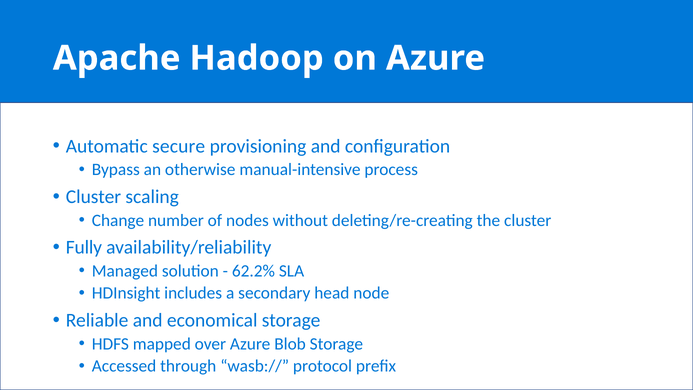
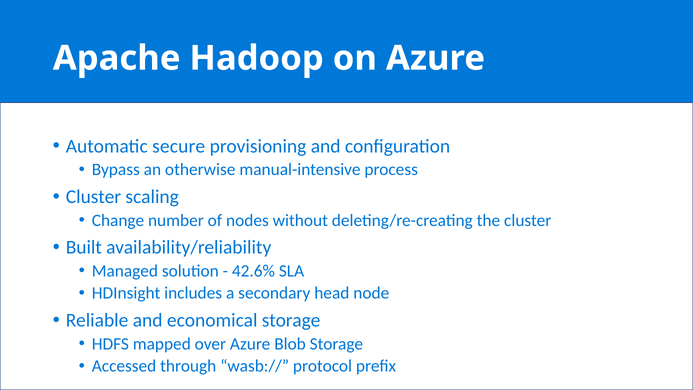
Fully: Fully -> Built
62.2%: 62.2% -> 42.6%
